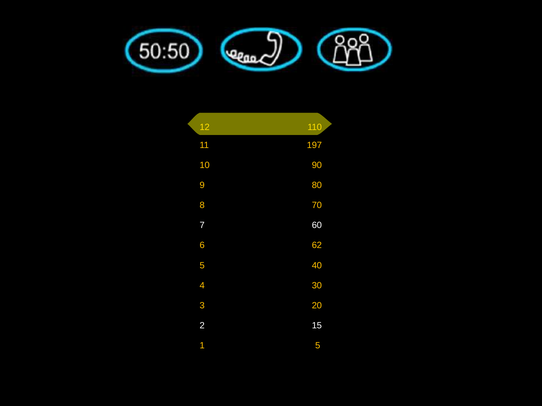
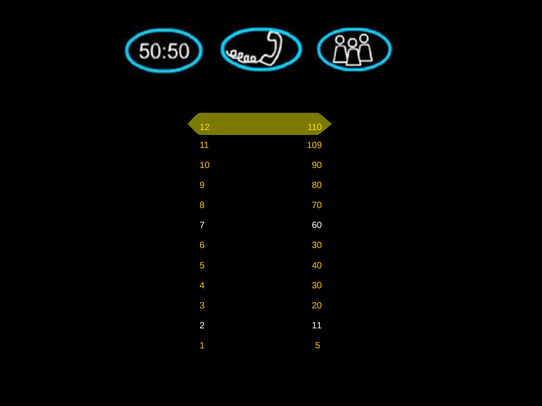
197: 197 -> 109
6 62: 62 -> 30
2 15: 15 -> 11
